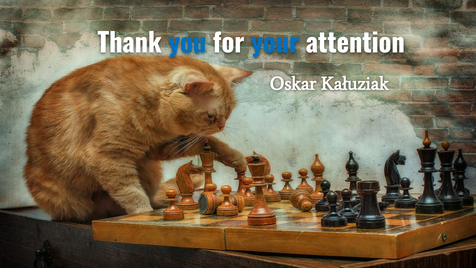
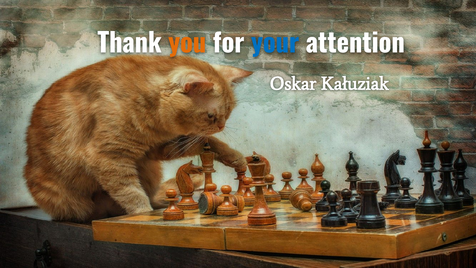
you colour: blue -> orange
